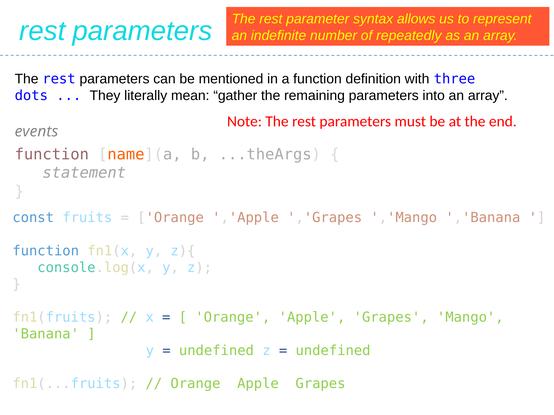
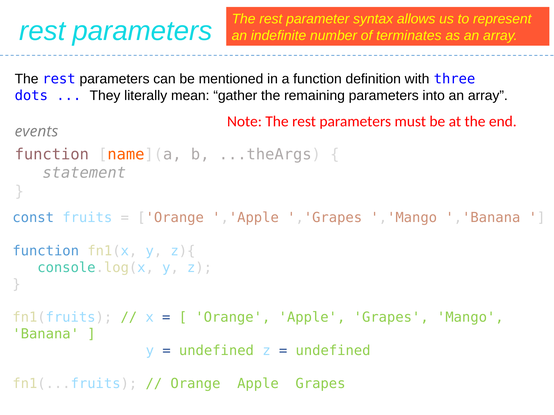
repeatedly: repeatedly -> terminates
